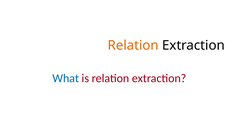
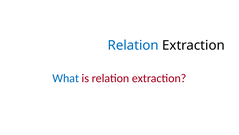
Relation at (133, 45) colour: orange -> blue
